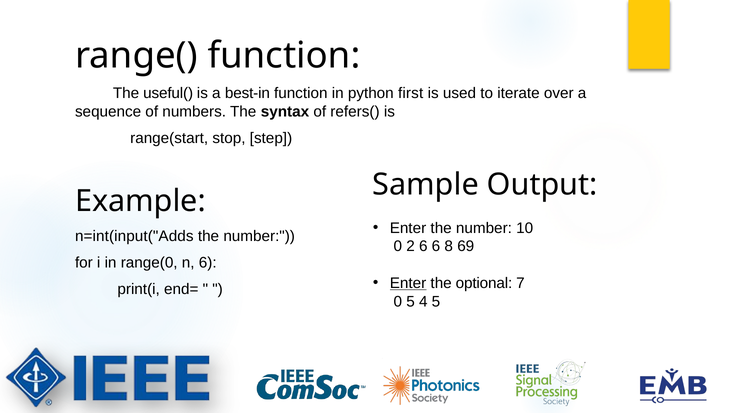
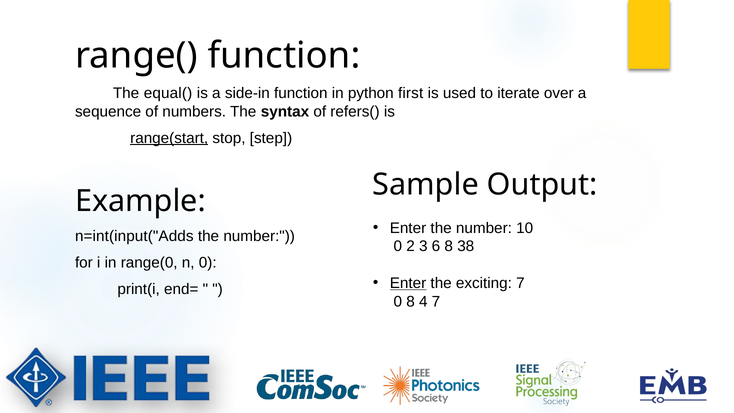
useful(: useful( -> equal(
best-in: best-in -> side-in
range(start underline: none -> present
2 6: 6 -> 3
69: 69 -> 38
n 6: 6 -> 0
optional: optional -> exciting
0 5: 5 -> 8
4 5: 5 -> 7
